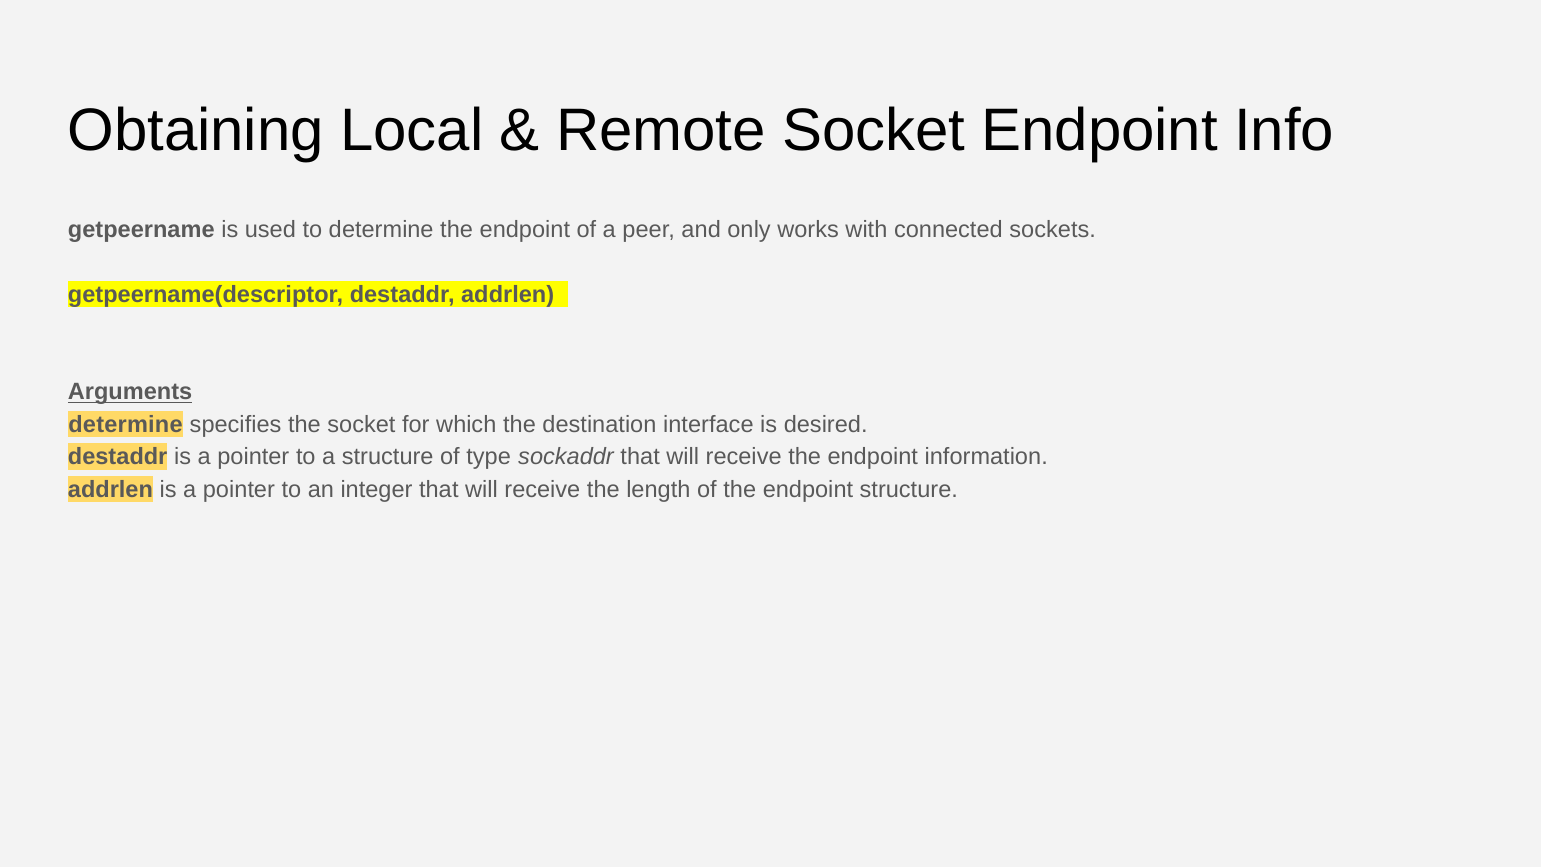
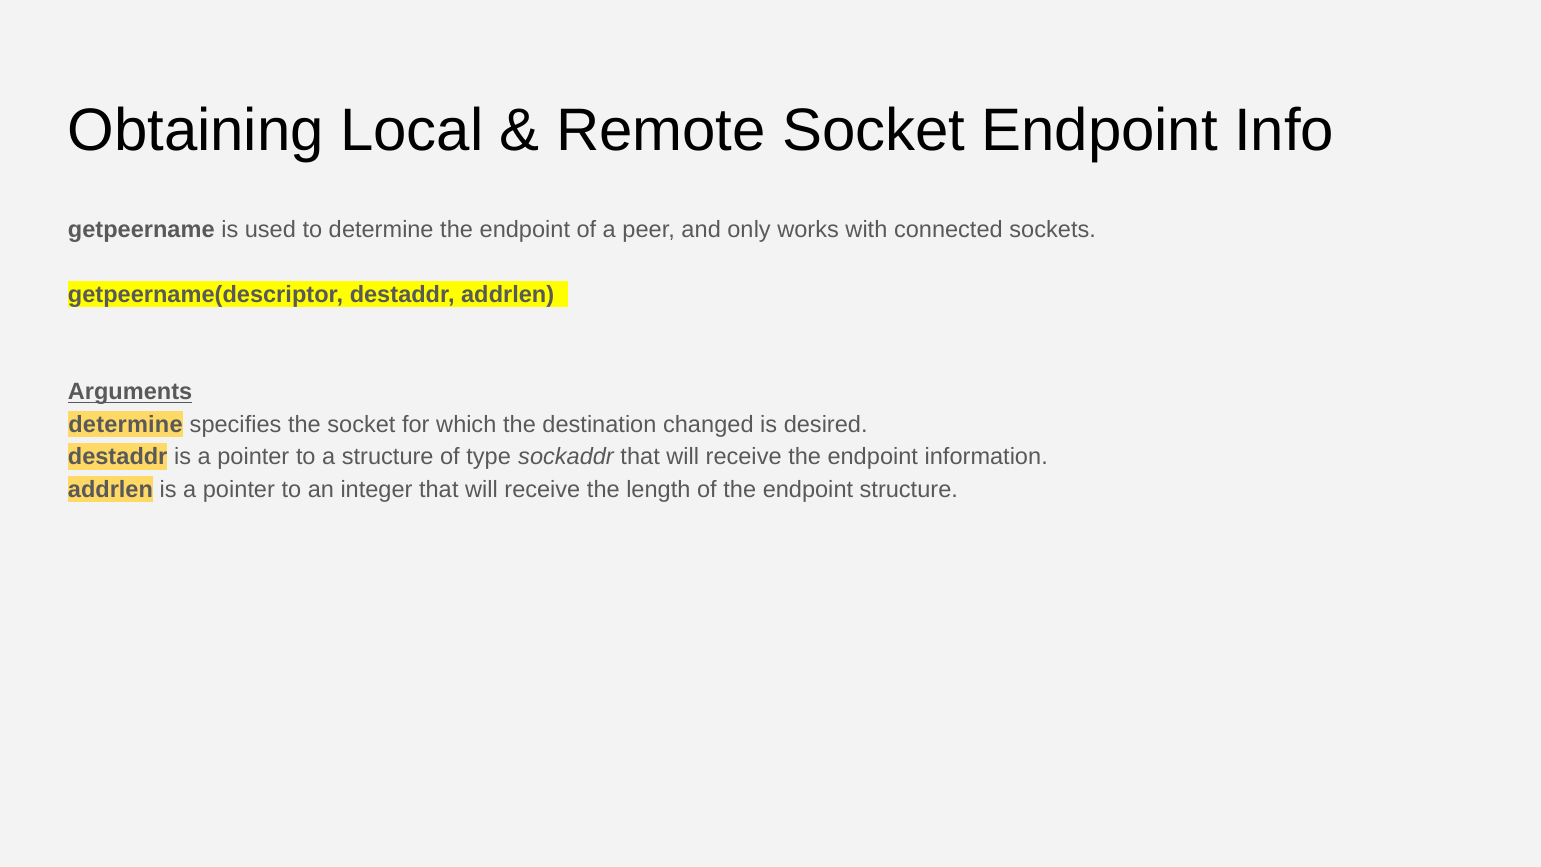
interface: interface -> changed
